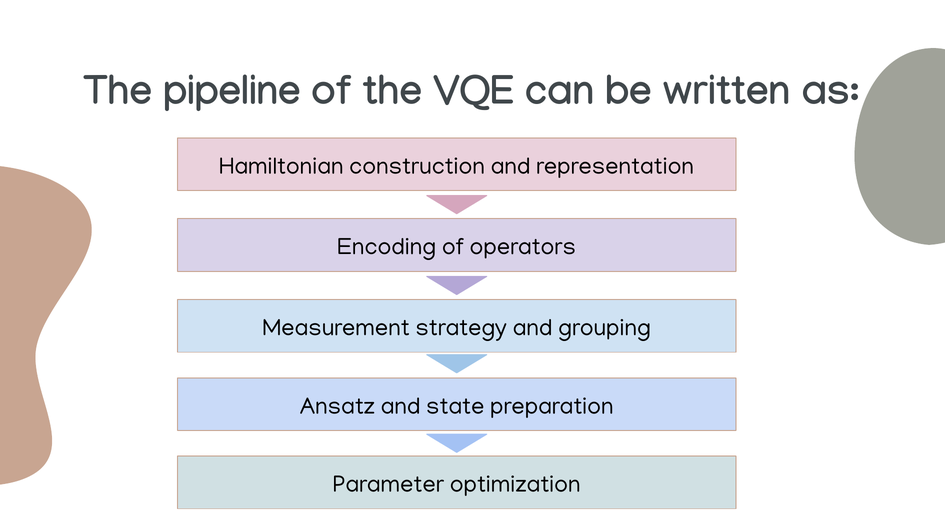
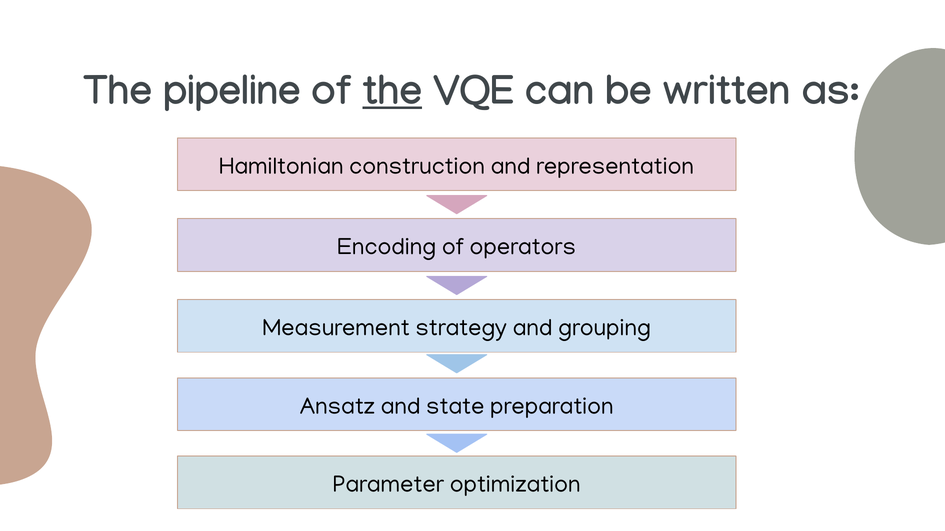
the at (392, 90) underline: none -> present
